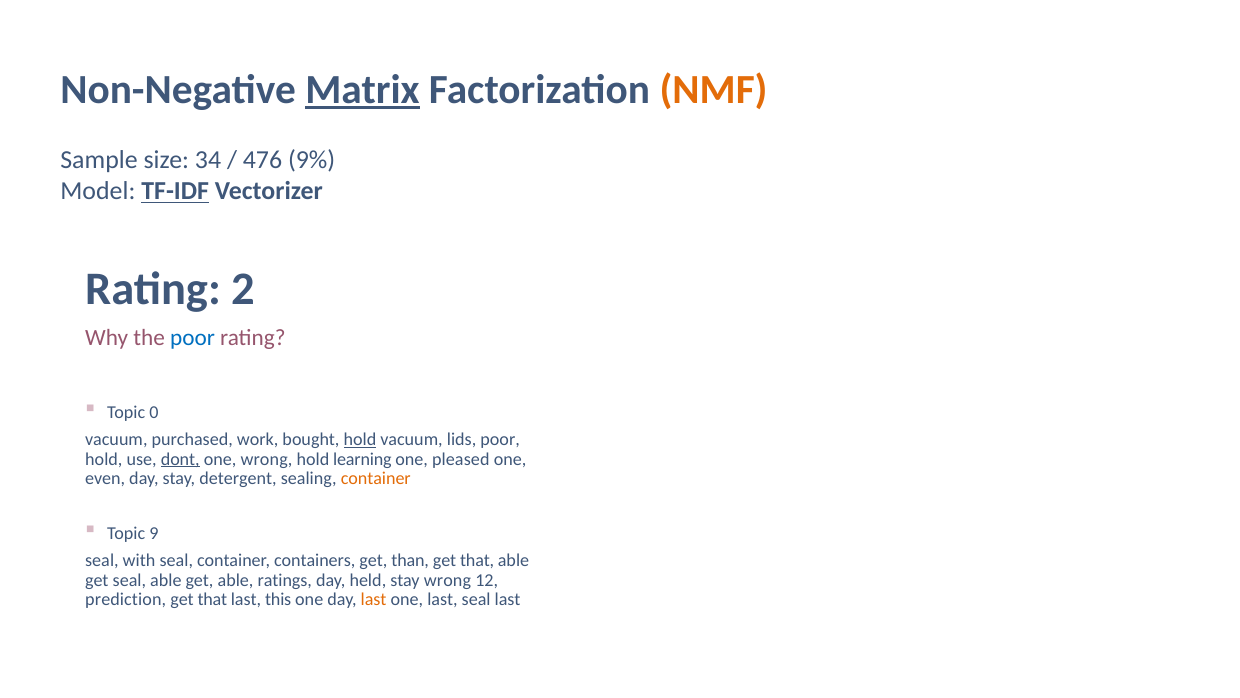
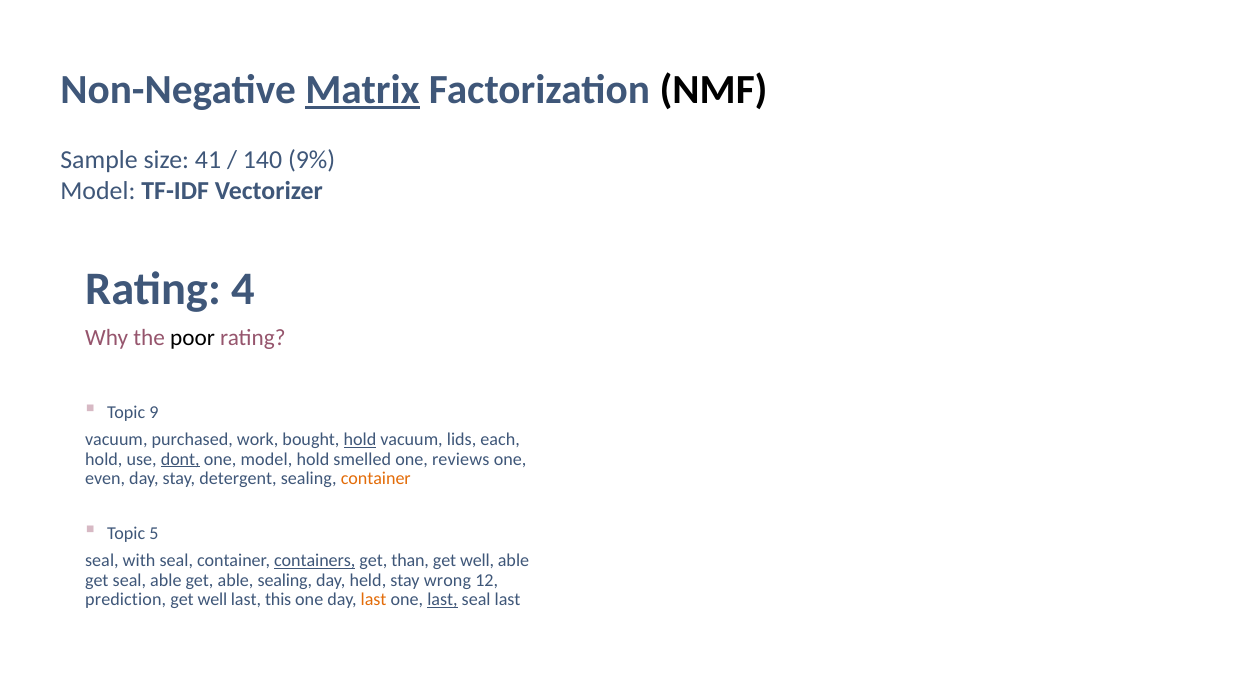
NMF colour: orange -> black
34: 34 -> 41
476: 476 -> 140
TF-IDF underline: present -> none
2: 2 -> 4
poor at (193, 338) colour: blue -> black
0: 0 -> 9
lids poor: poor -> each
one wrong: wrong -> model
learning: learning -> smelled
pleased: pleased -> reviews
9: 9 -> 5
containers underline: none -> present
that at (477, 560): that -> well
able ratings: ratings -> sealing
that at (212, 599): that -> well
last at (442, 599) underline: none -> present
